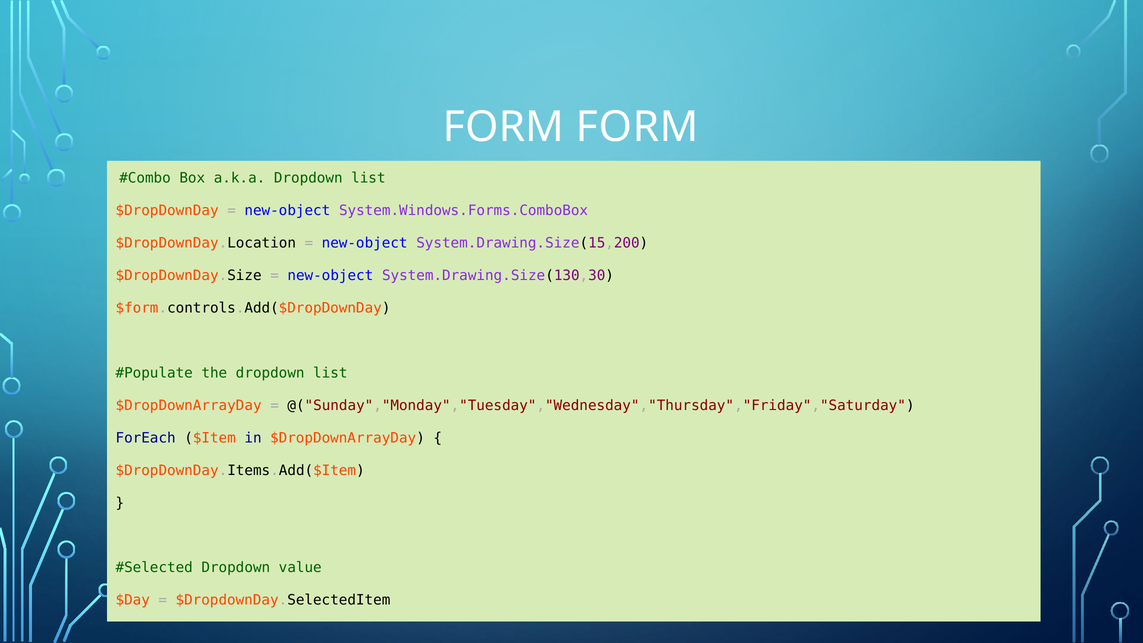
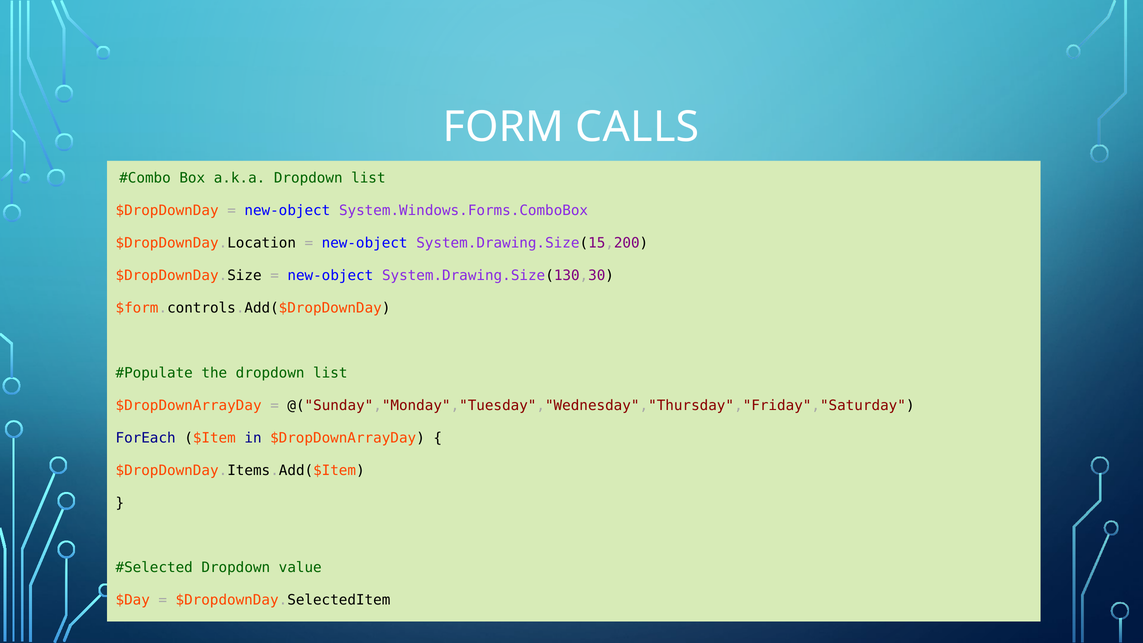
FORM FORM: FORM -> CALLS
